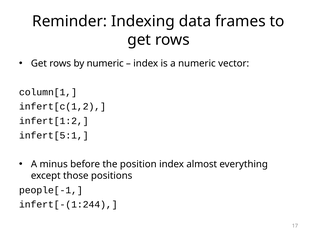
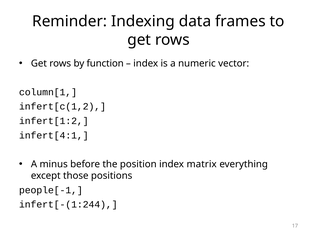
by numeric: numeric -> function
infert[5:1: infert[5:1 -> infert[4:1
almost: almost -> matrix
